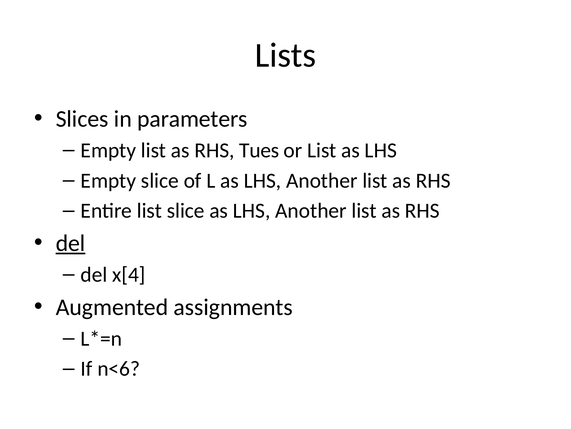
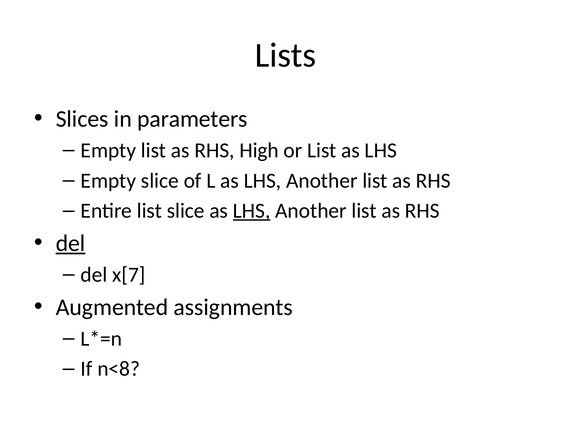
Tues: Tues -> High
LHS at (252, 210) underline: none -> present
x[4: x[4 -> x[7
n<6: n<6 -> n<8
